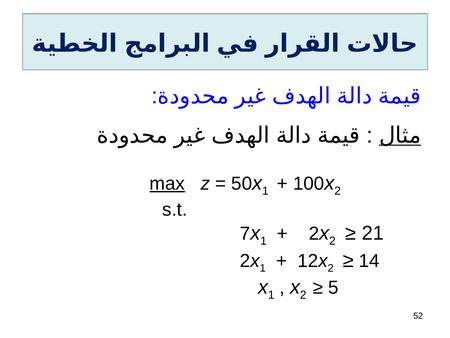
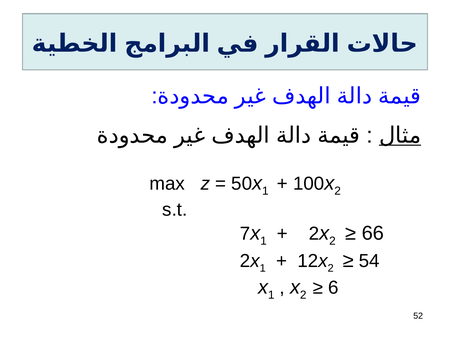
max underline: present -> none
21: 21 -> 66
14: 14 -> 54
5: 5 -> 6
